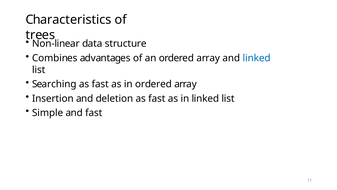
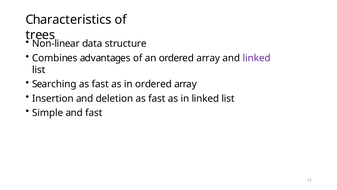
linked at (257, 58) colour: blue -> purple
